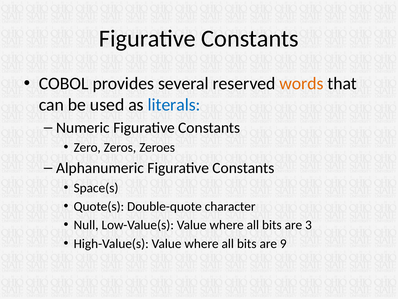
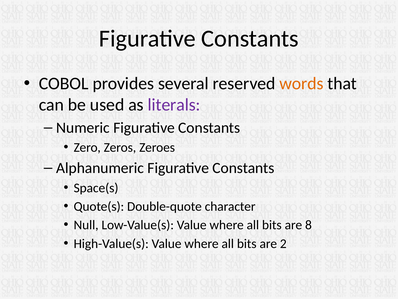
literals colour: blue -> purple
3: 3 -> 8
9: 9 -> 2
